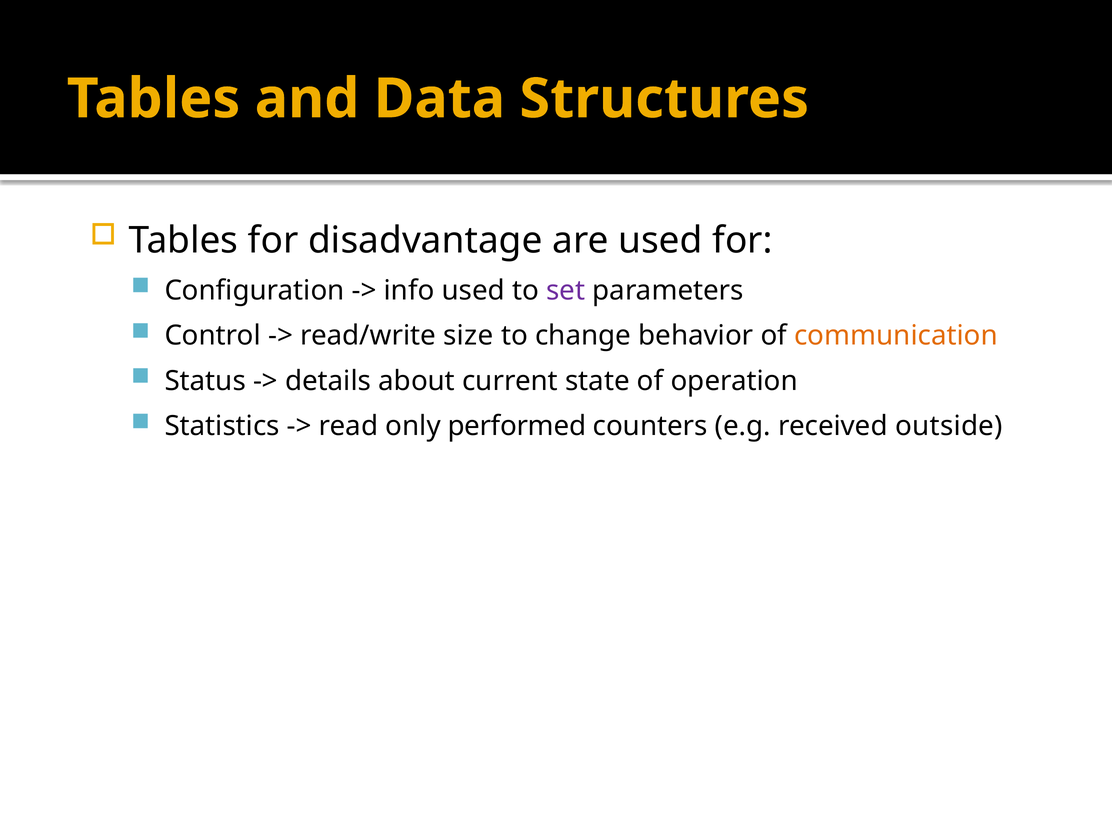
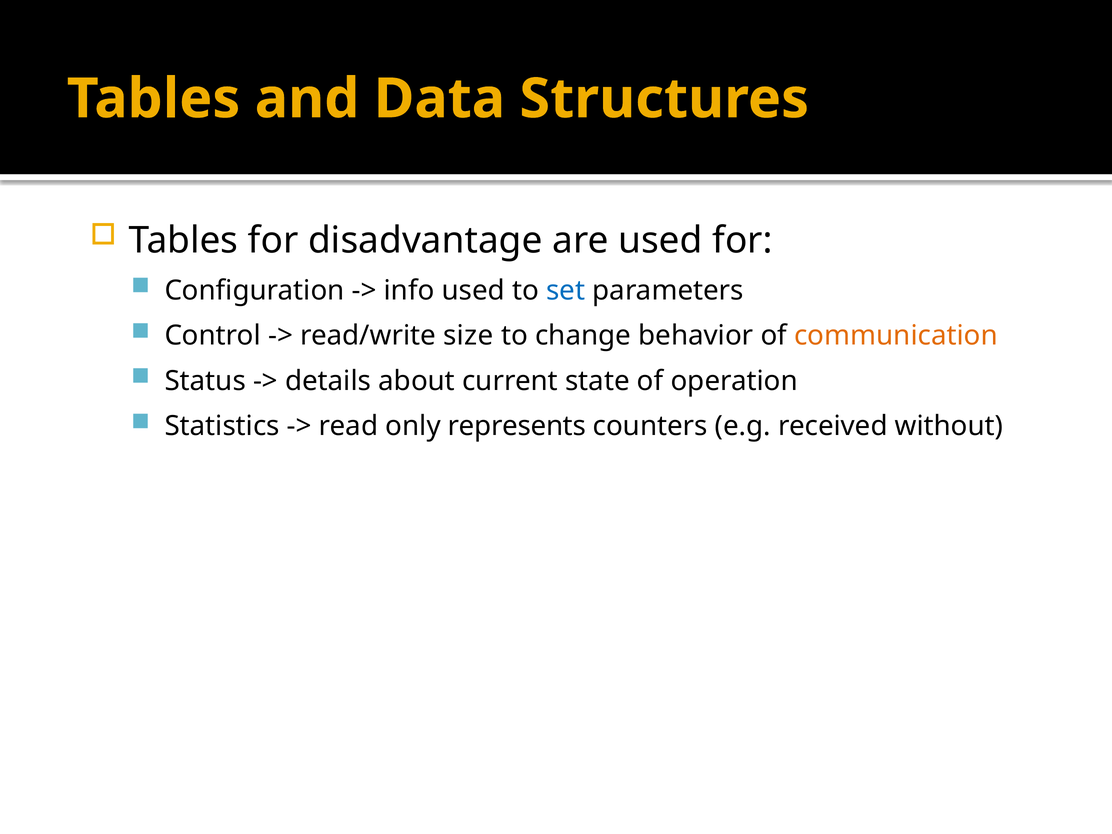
set colour: purple -> blue
performed: performed -> represents
outside: outside -> without
